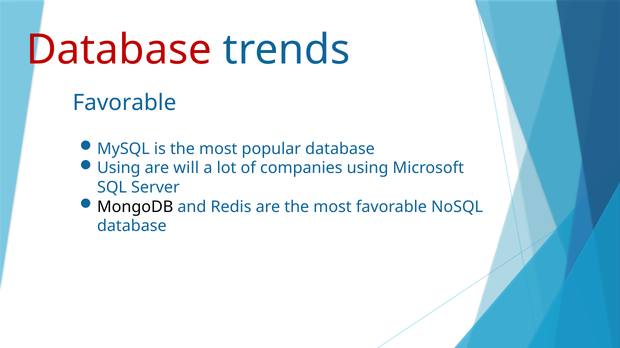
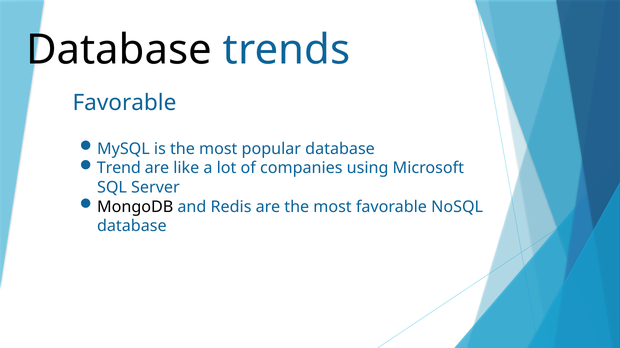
Database at (119, 50) colour: red -> black
Using at (119, 168): Using -> Trend
will: will -> like
